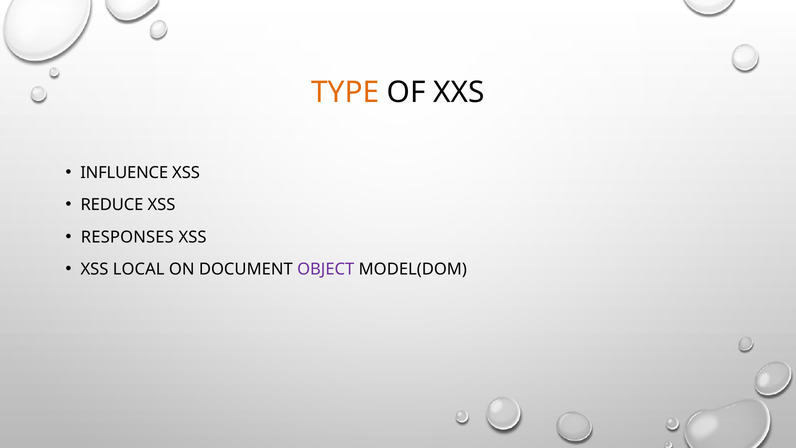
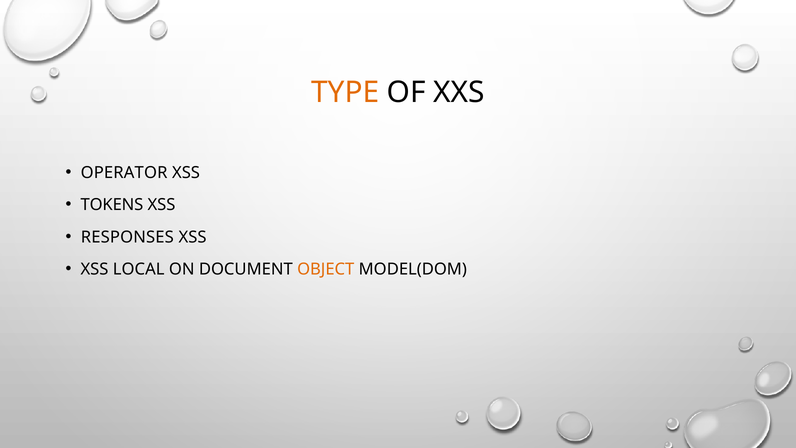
INFLUENCE: INFLUENCE -> OPERATOR
REDUCE: REDUCE -> TOKENS
OBJECT colour: purple -> orange
